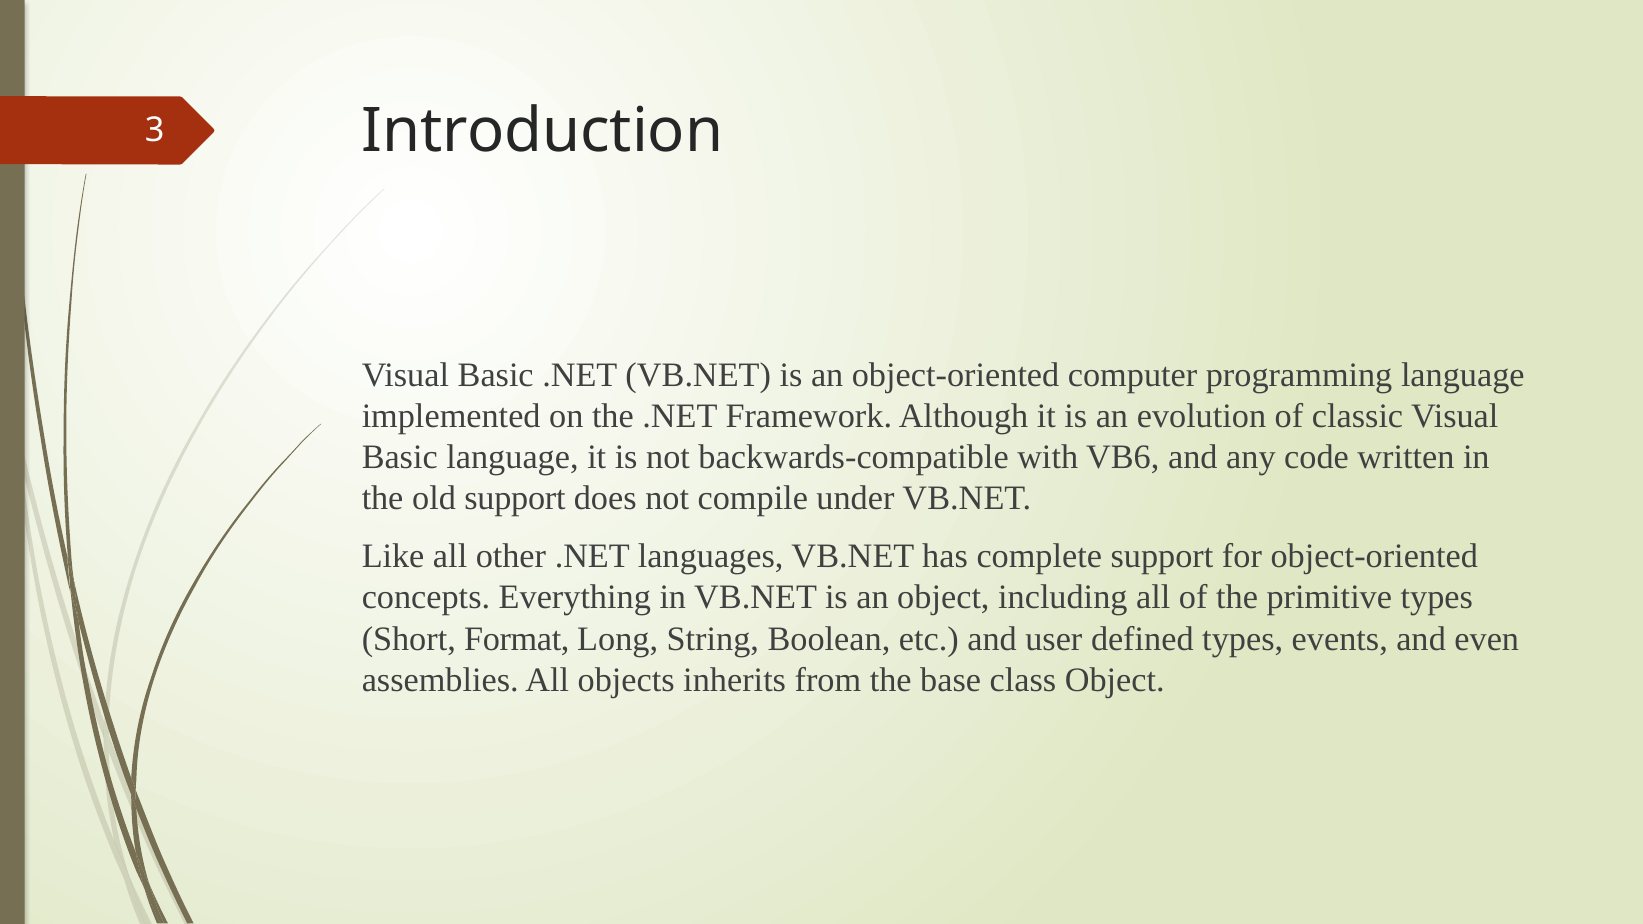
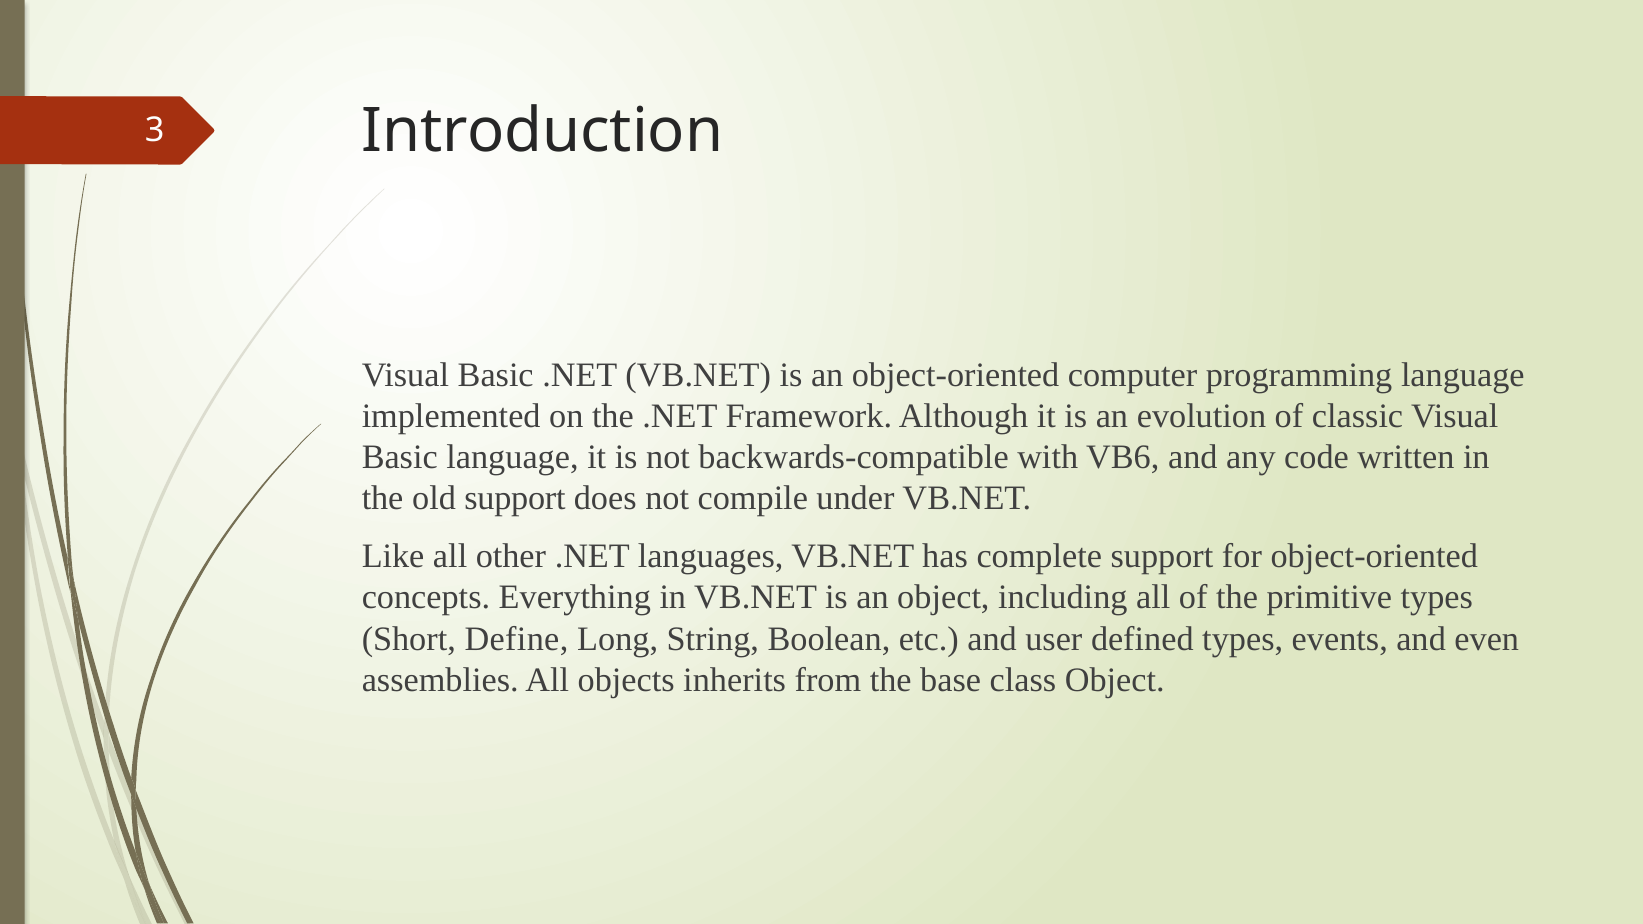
Format: Format -> Define
